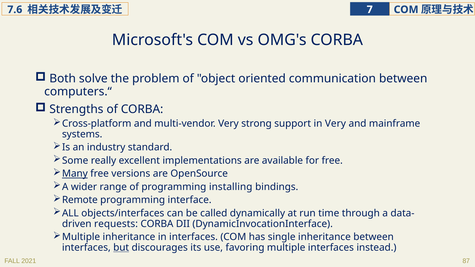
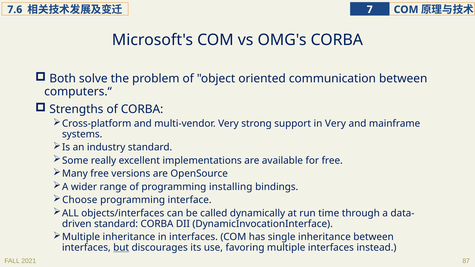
Many underline: present -> none
Remote: Remote -> Choose
requests at (116, 224): requests -> standard
